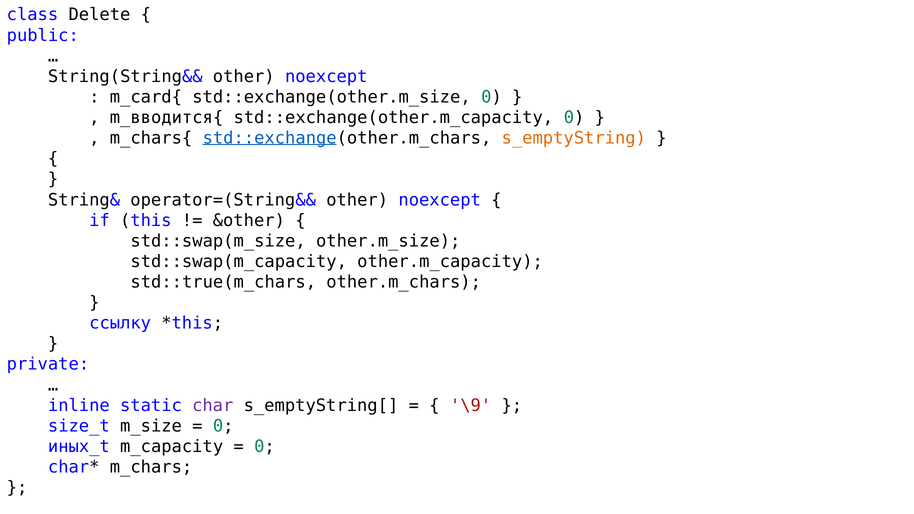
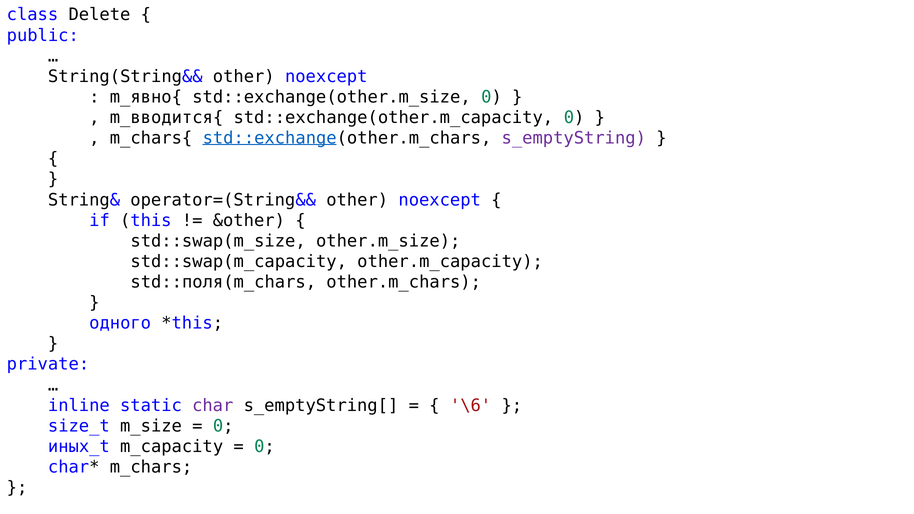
m_card{: m_card{ -> m_явно{
s_emptyString colour: orange -> purple
std::true(m_chars: std::true(m_chars -> std::поля(m_chars
ссылку: ссылку -> одного
\9: \9 -> \6
